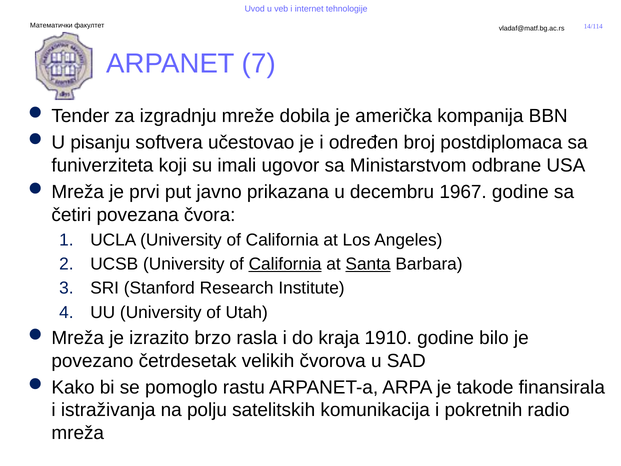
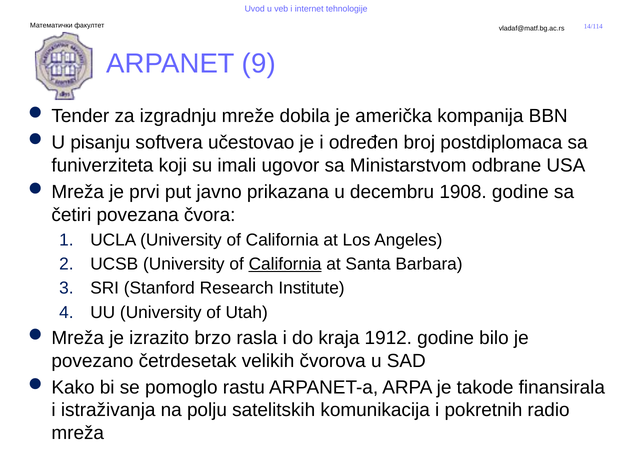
7: 7 -> 9
1967: 1967 -> 1908
Santa underline: present -> none
1910: 1910 -> 1912
